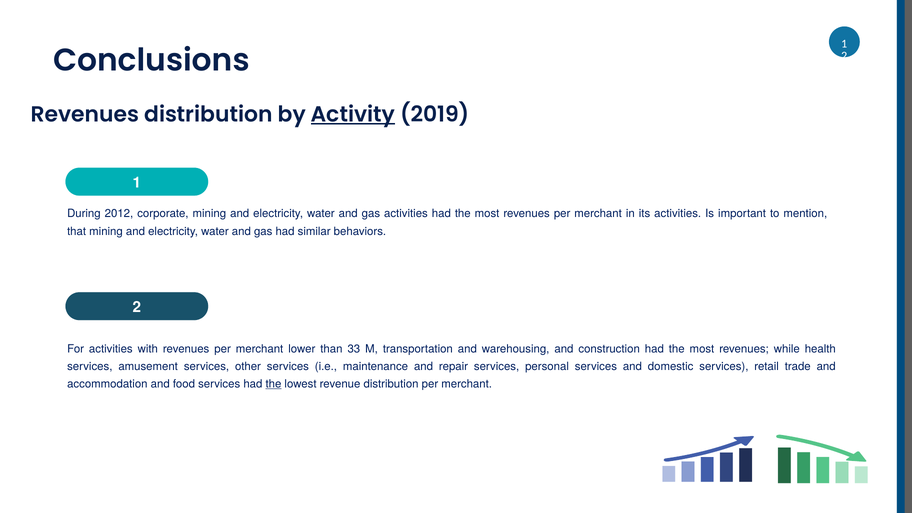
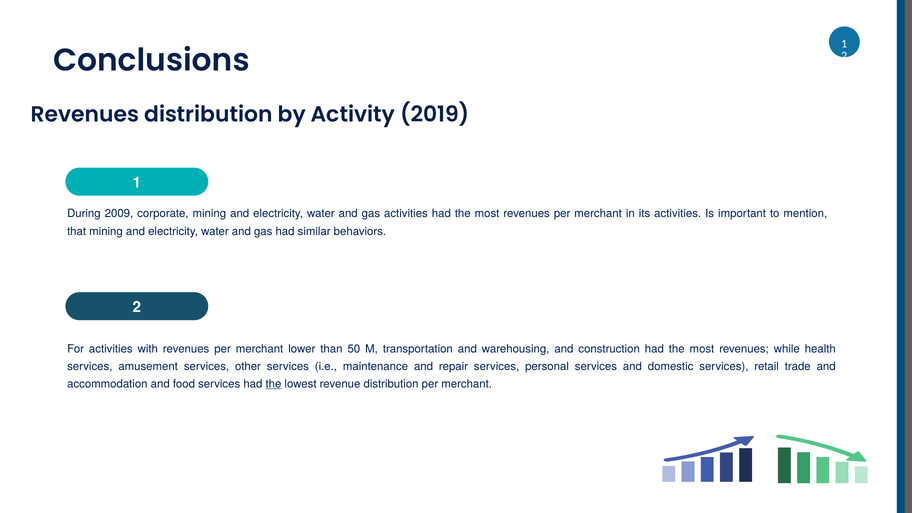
Activity underline: present -> none
2012: 2012 -> 2009
33: 33 -> 50
